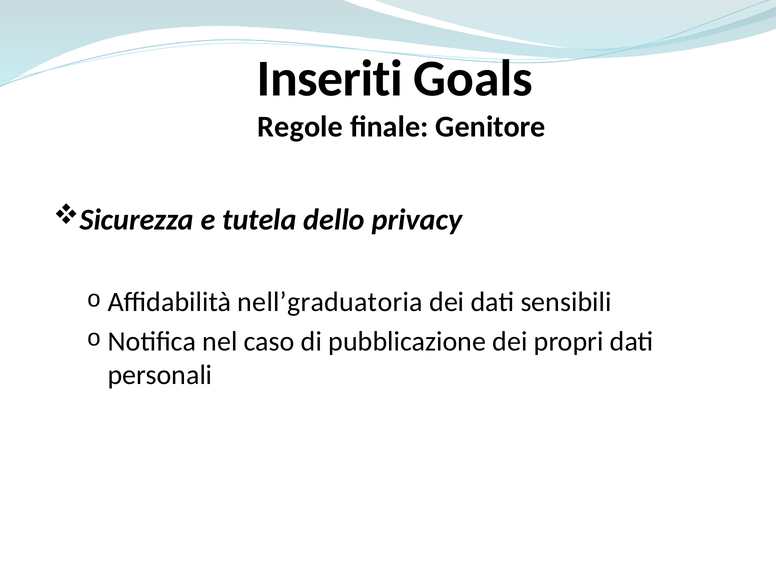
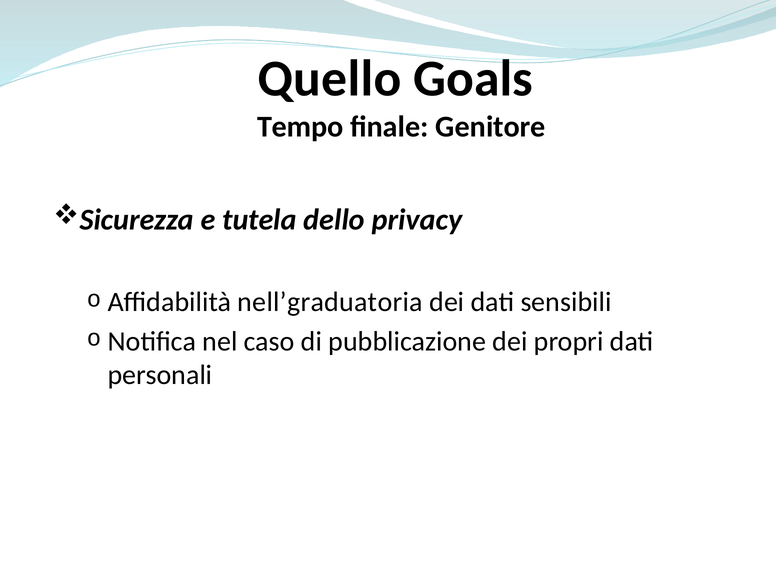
Inseriti: Inseriti -> Quello
Regole: Regole -> Tempo
